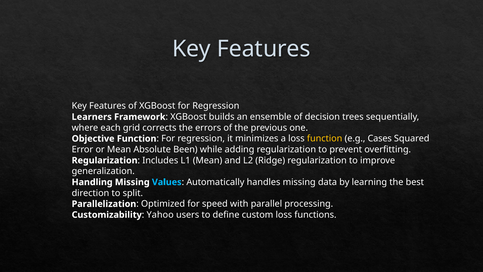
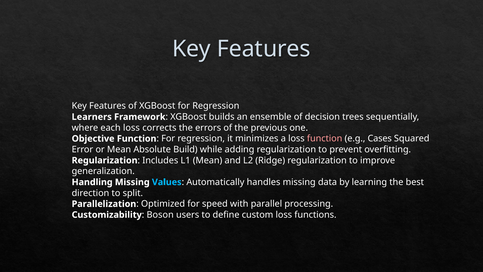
each grid: grid -> loss
function at (325, 138) colour: yellow -> pink
Been: Been -> Build
Yahoo: Yahoo -> Boson
